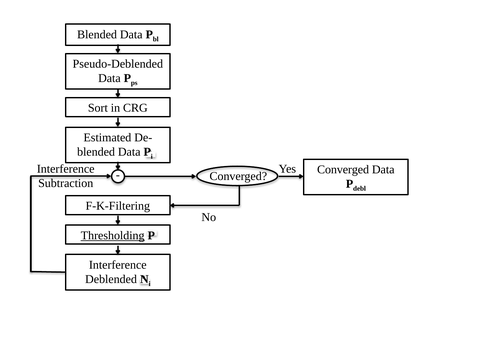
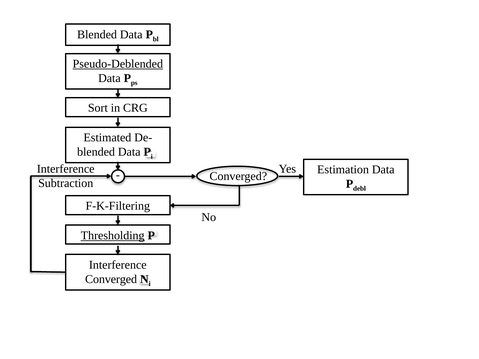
Pseudo-Deblended underline: none -> present
Converged at (343, 170): Converged -> Estimation
Deblended at (111, 279): Deblended -> Converged
